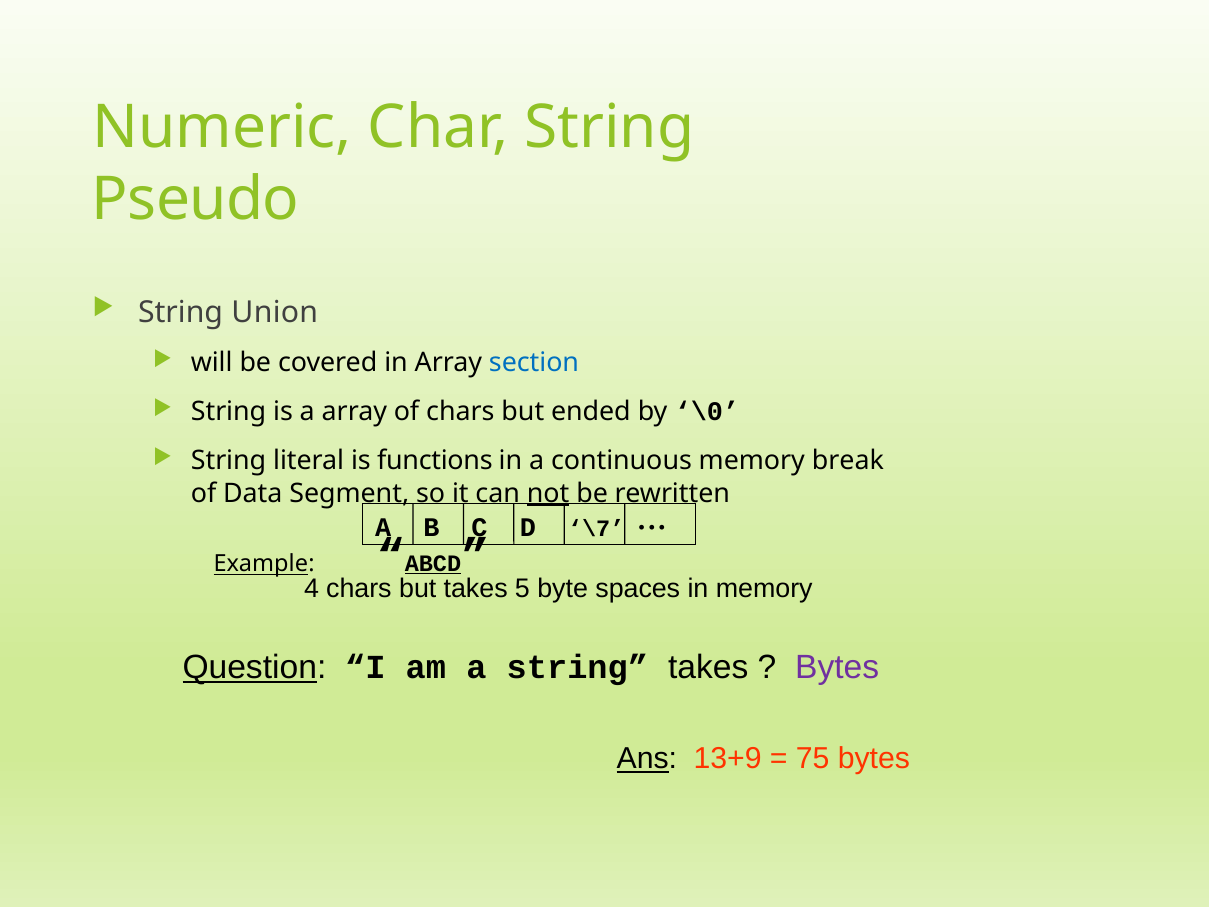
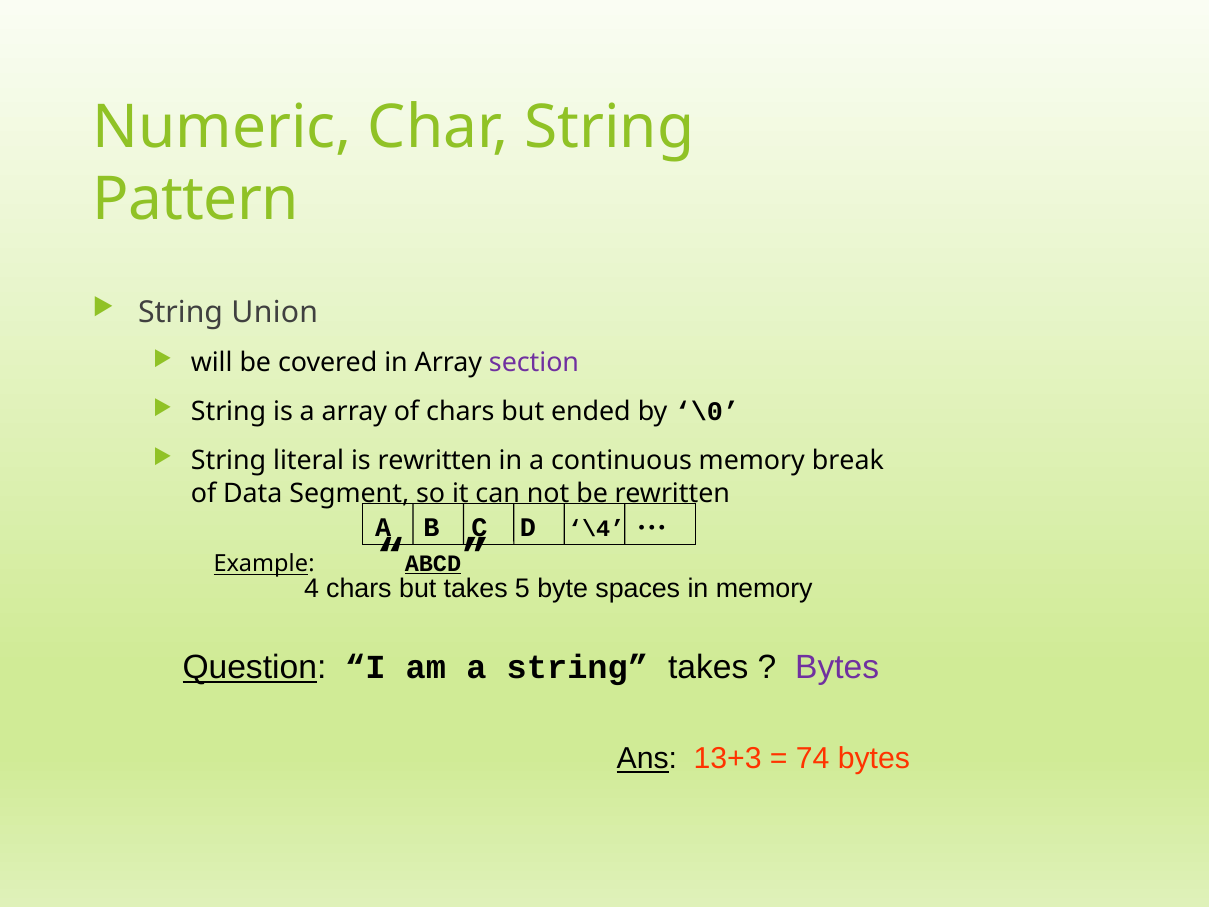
Pseudo: Pseudo -> Pattern
section colour: blue -> purple
is functions: functions -> rewritten
not underline: present -> none
\7: \7 -> \4
13+9: 13+9 -> 13+3
75: 75 -> 74
